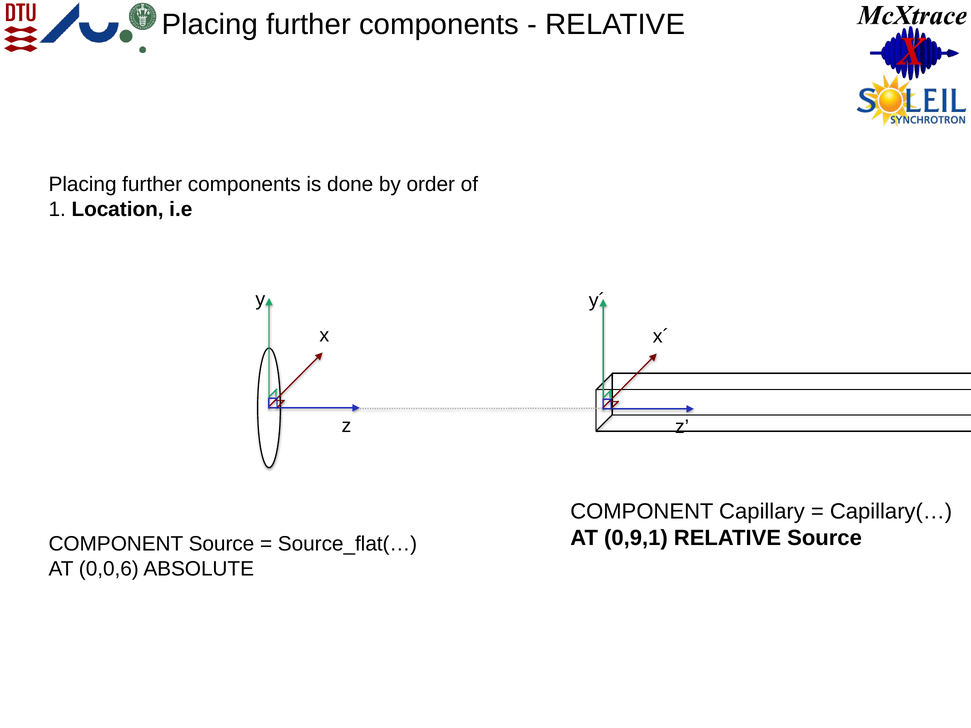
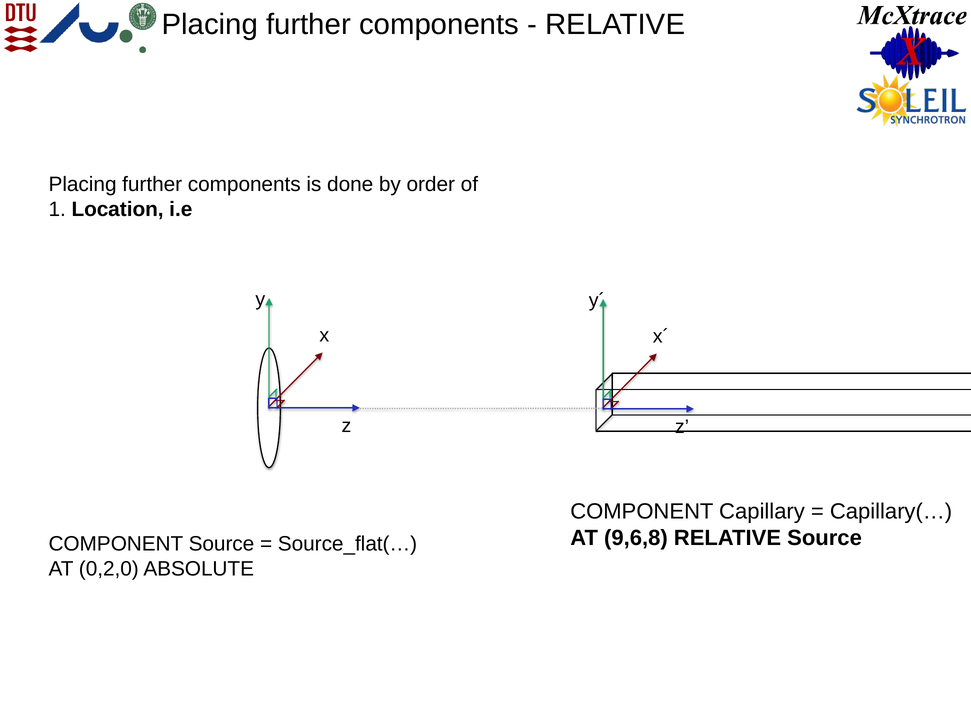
0,9,1: 0,9,1 -> 9,6,8
0,0,6: 0,0,6 -> 0,2,0
